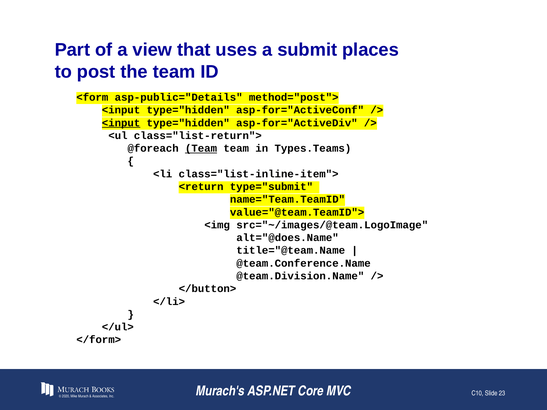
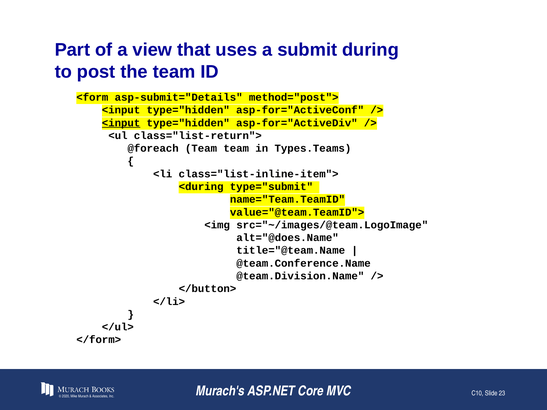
places: places -> during
asp-public="Details: asp-public="Details -> asp-submit="Details
Team at (201, 148) underline: present -> none
<return: <return -> <during
